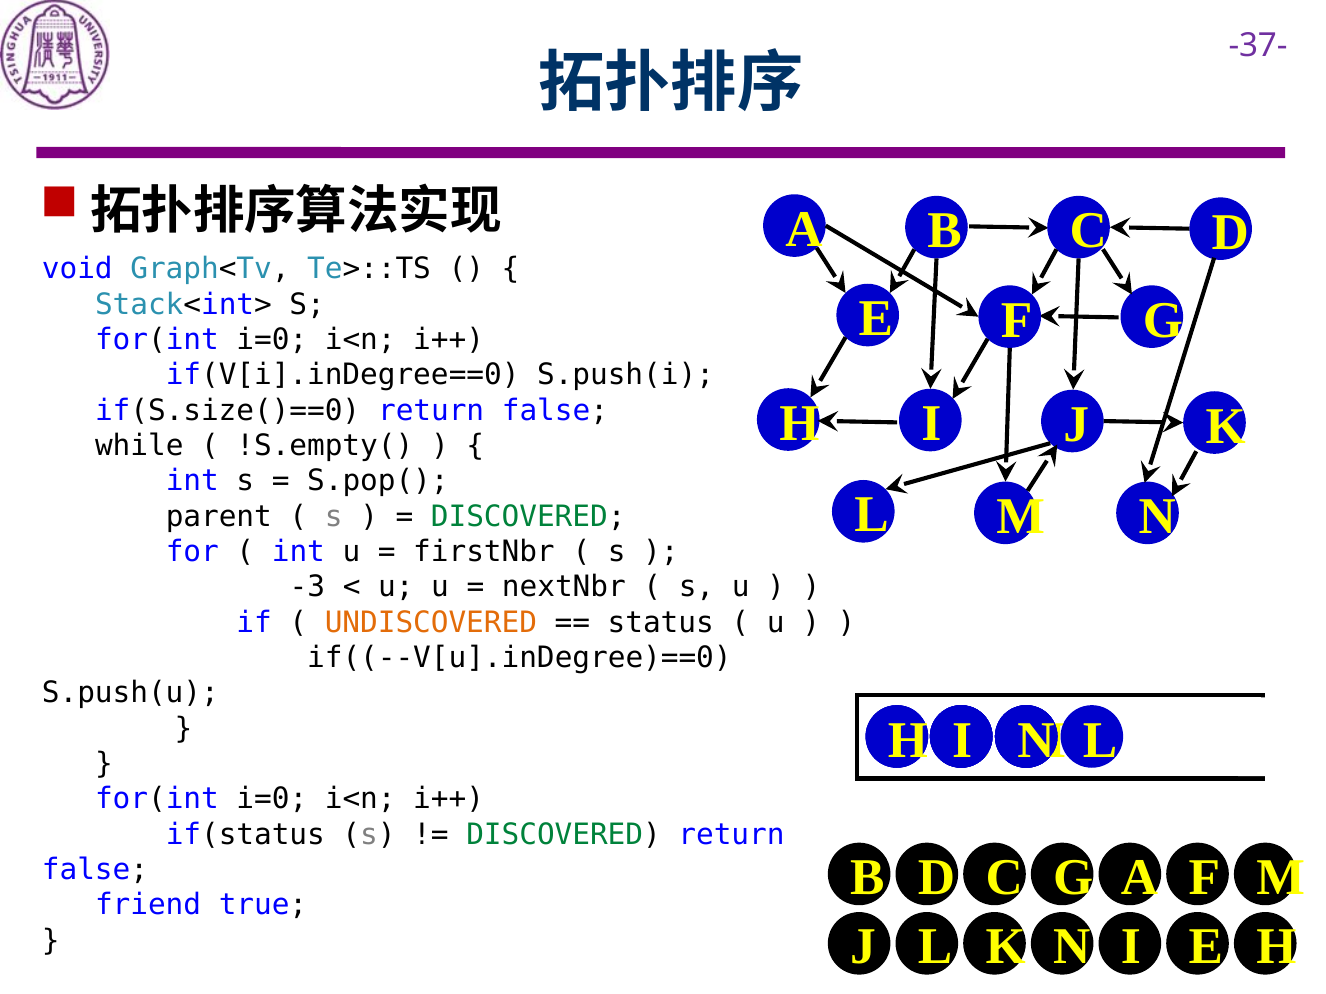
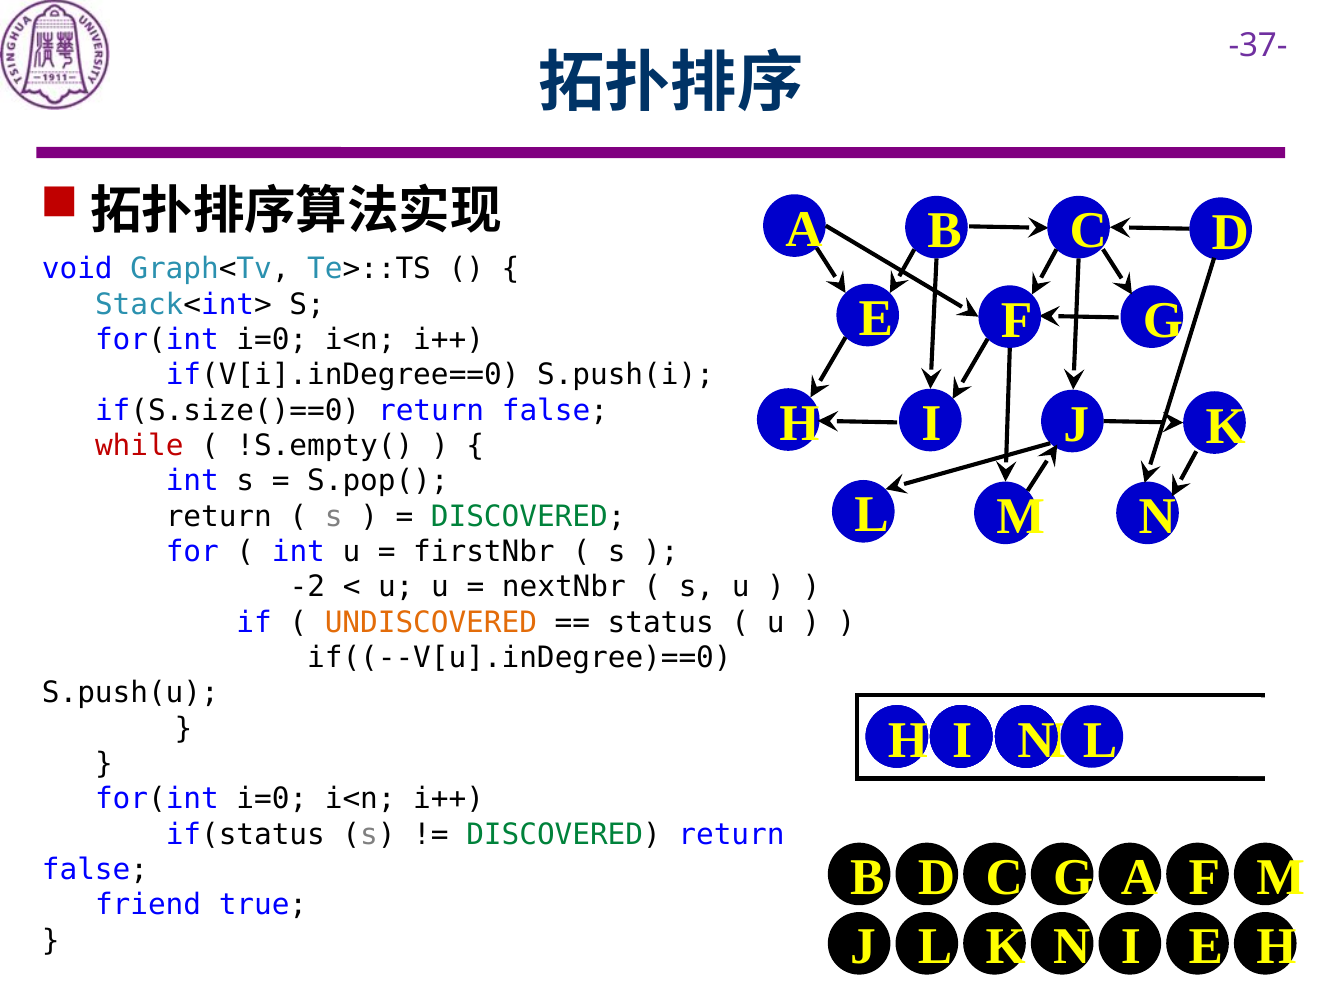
while colour: black -> red
parent at (219, 517): parent -> return
-3: -3 -> -2
